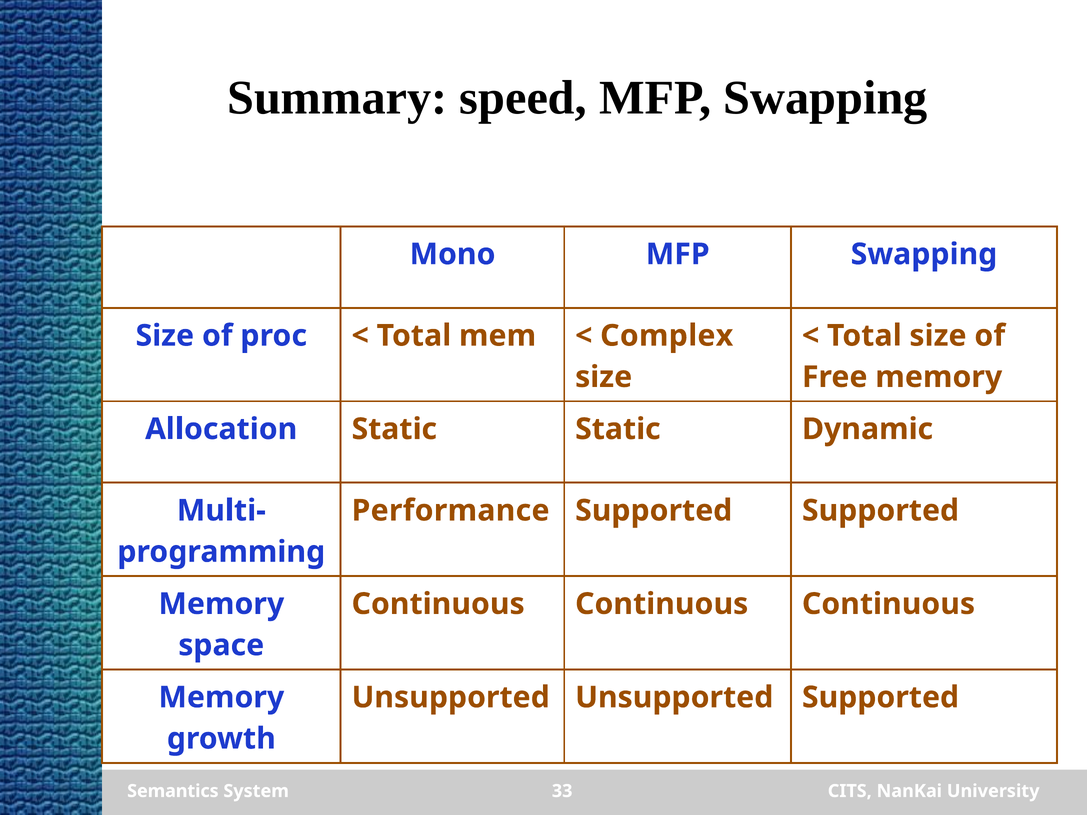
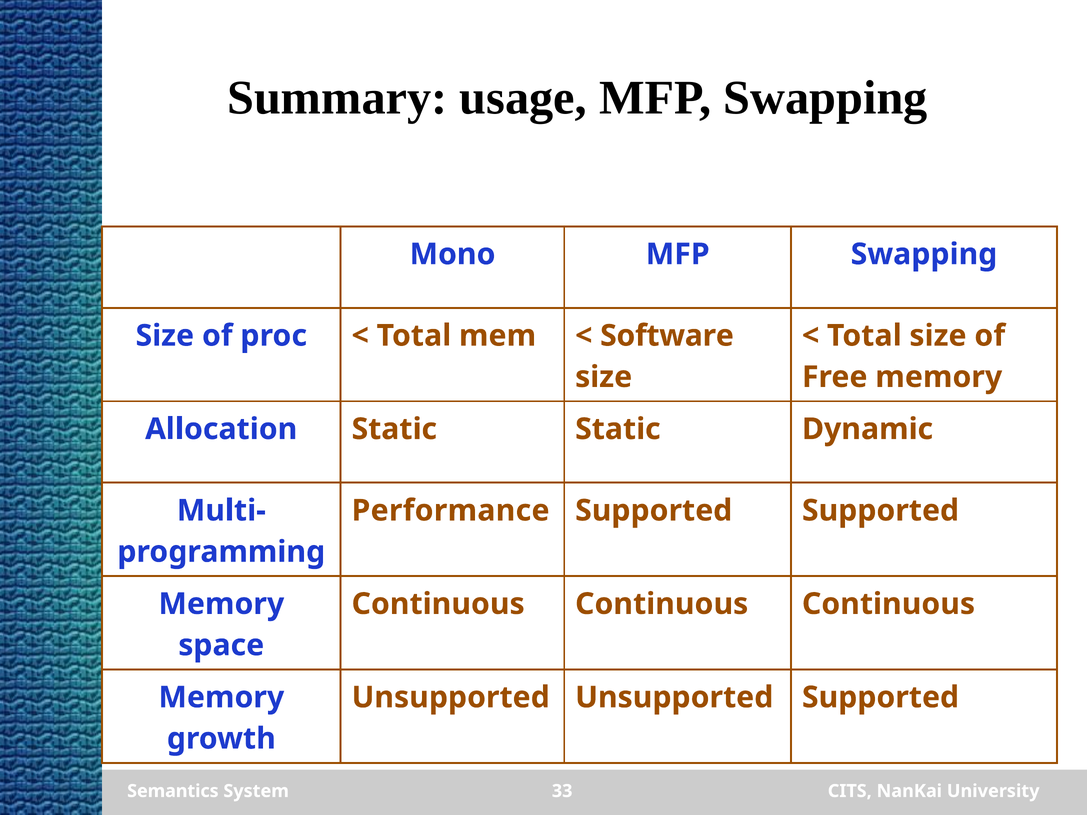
speed: speed -> usage
Complex: Complex -> Software
